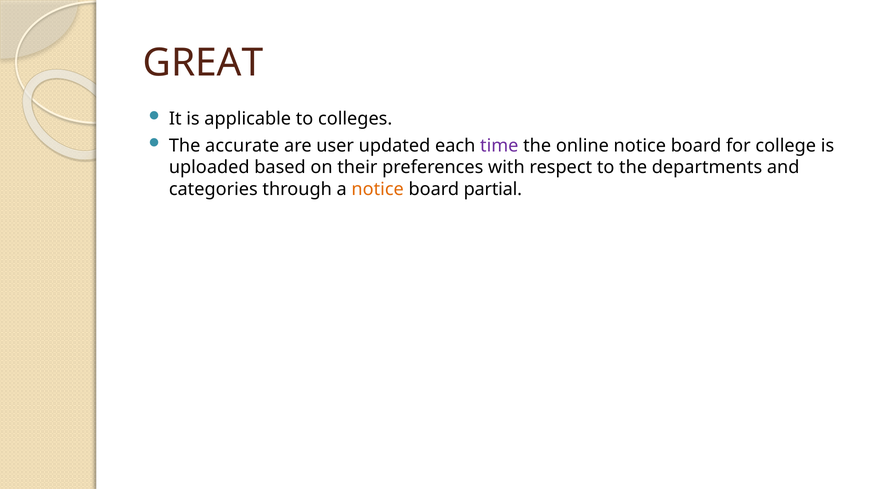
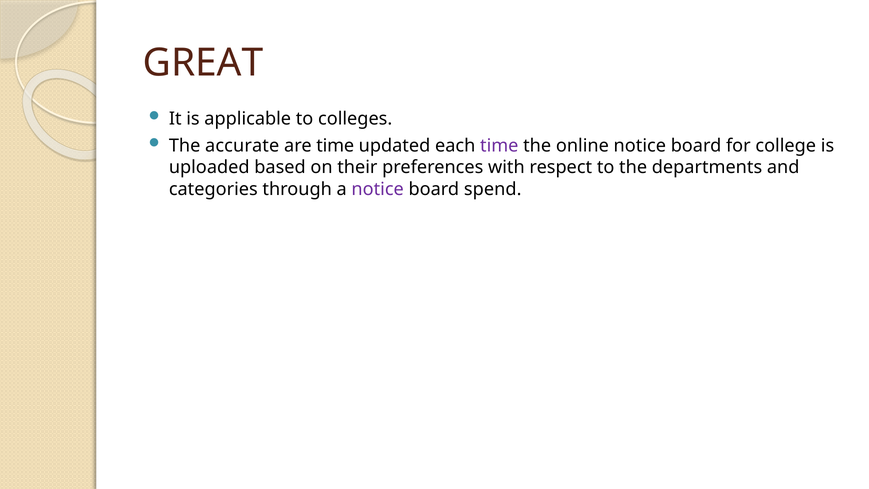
are user: user -> time
notice at (378, 189) colour: orange -> purple
partial: partial -> spend
